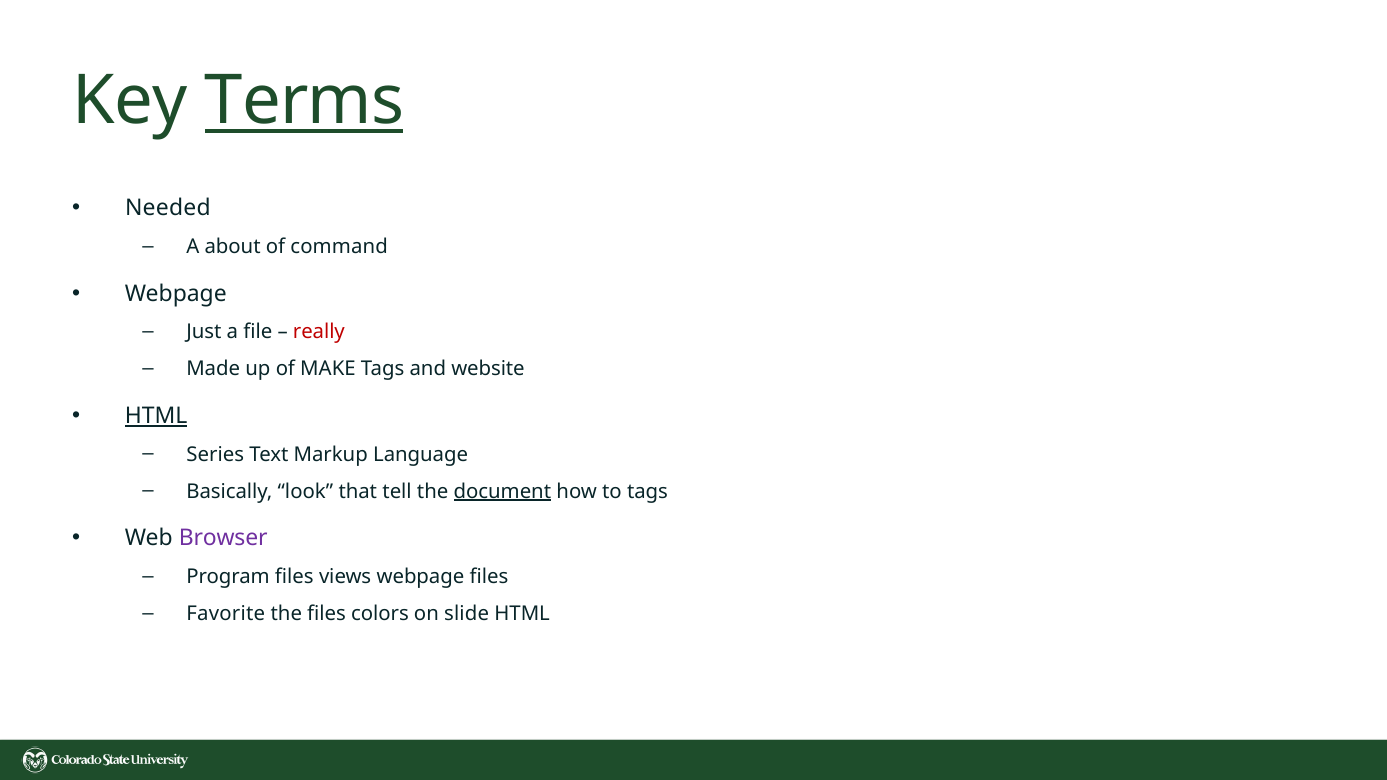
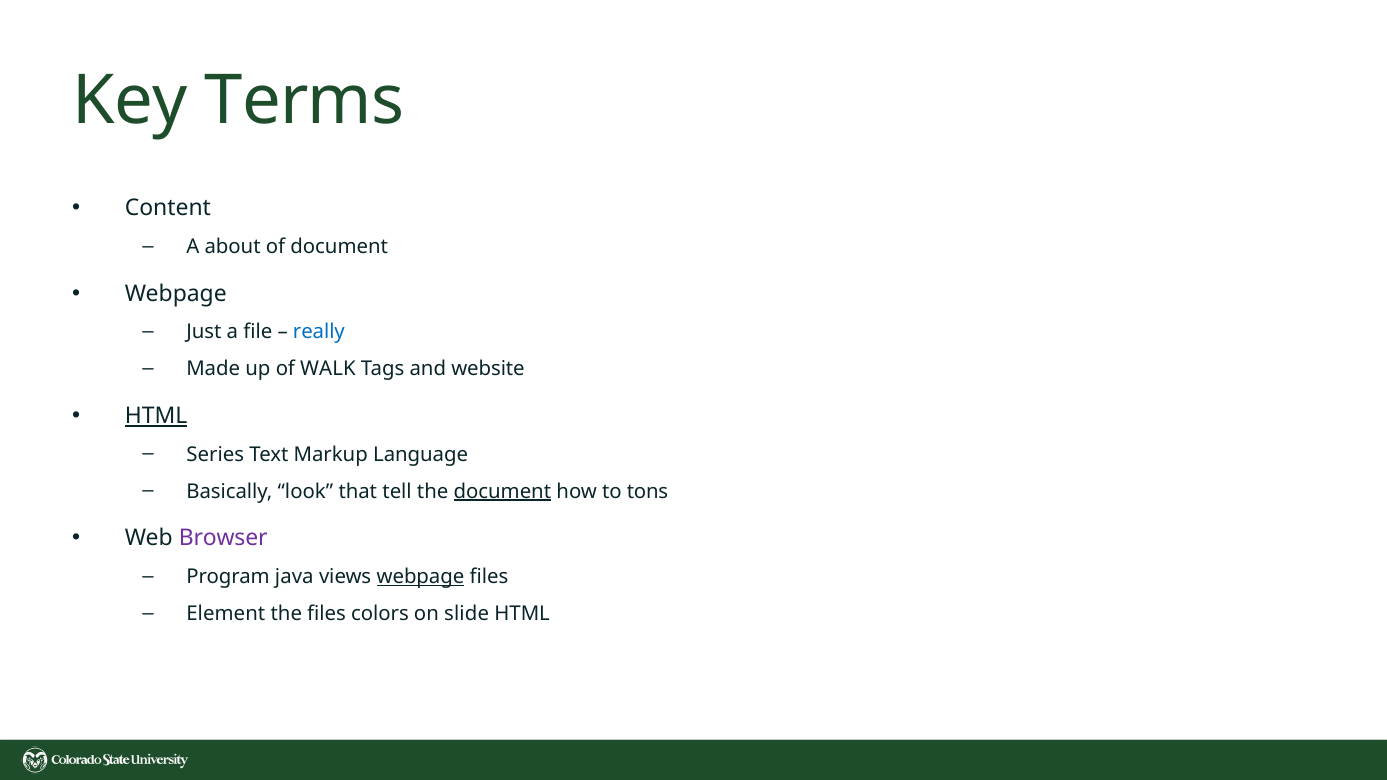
Terms underline: present -> none
Needed: Needed -> Content
of command: command -> document
really colour: red -> blue
MAKE: MAKE -> WALK
to tags: tags -> tons
Program files: files -> java
webpage at (420, 577) underline: none -> present
Favorite: Favorite -> Element
